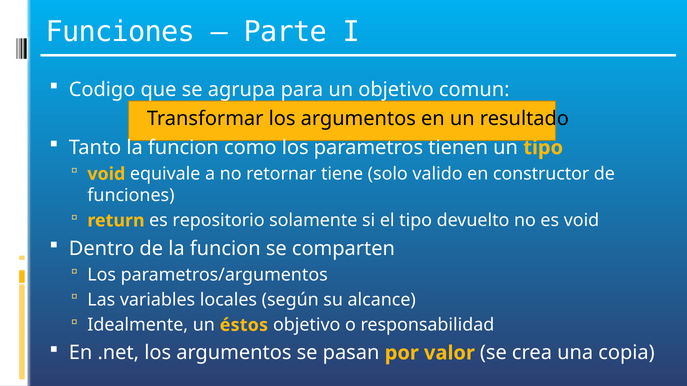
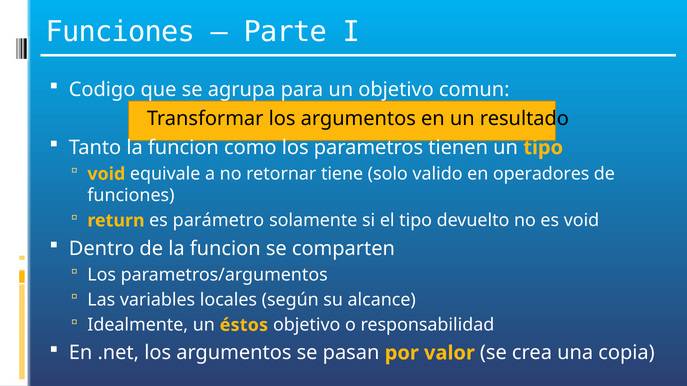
constructor: constructor -> operadores
repositorio: repositorio -> parámetro
